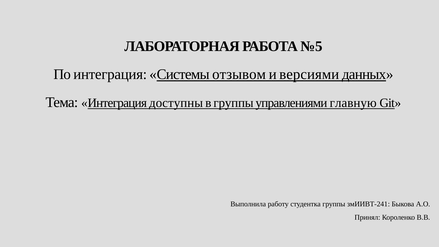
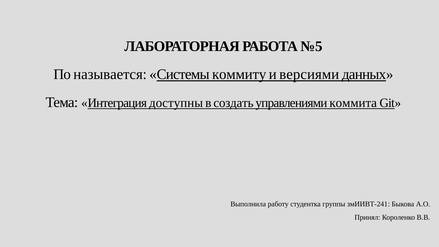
По интеграция: интеграция -> называется
отзывом: отзывом -> коммиту
в группы: группы -> создать
главную: главную -> коммита
